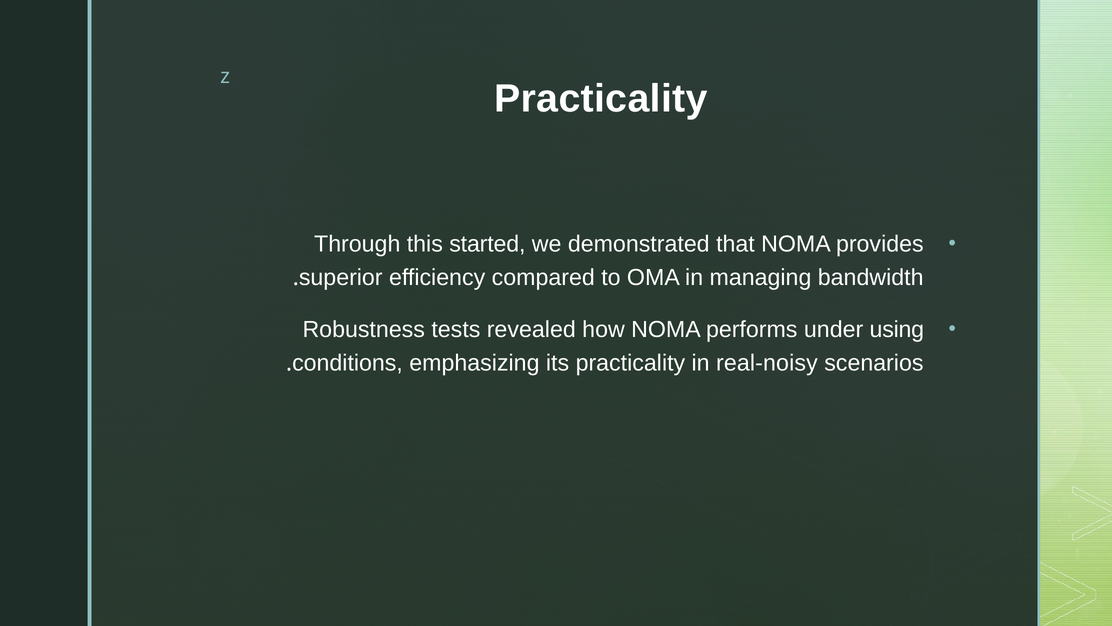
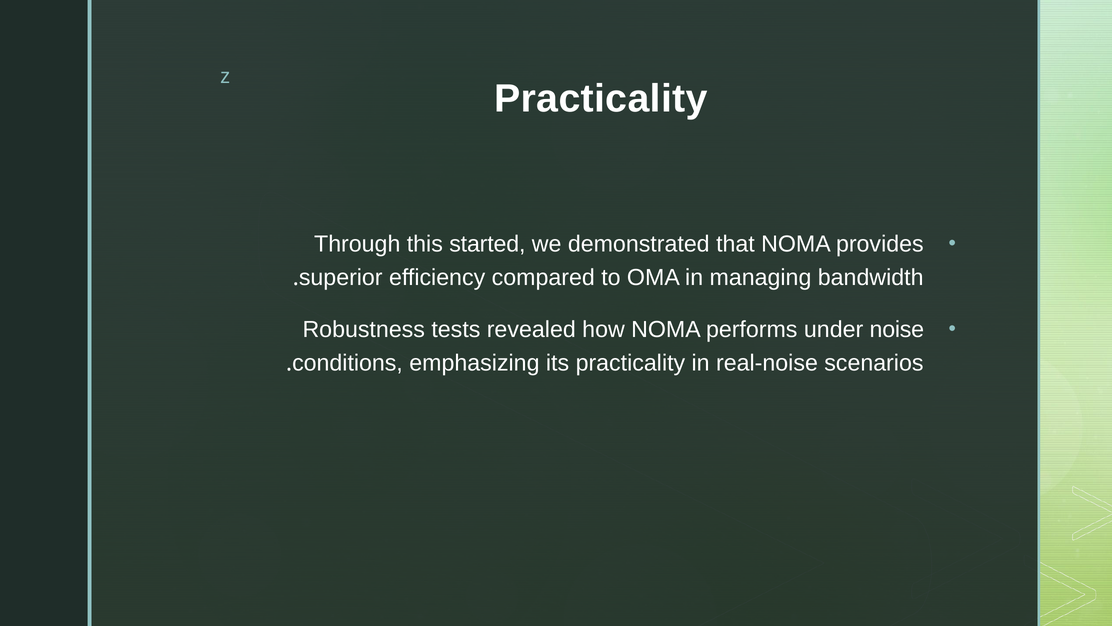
using: using -> noise
real-noisy: real-noisy -> real-noise
